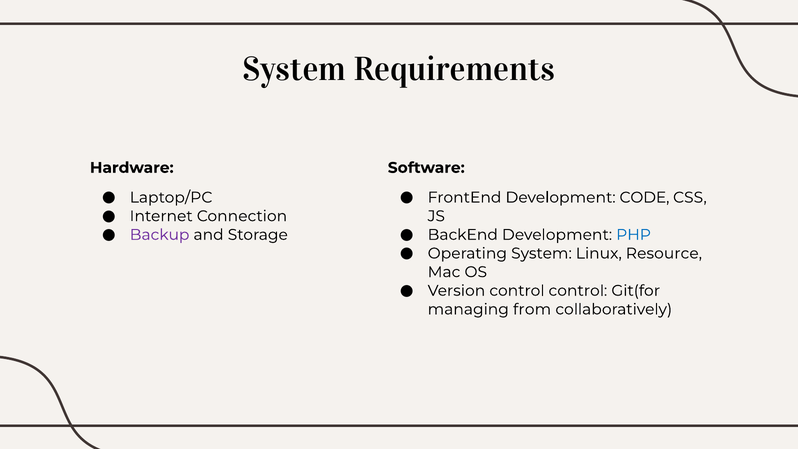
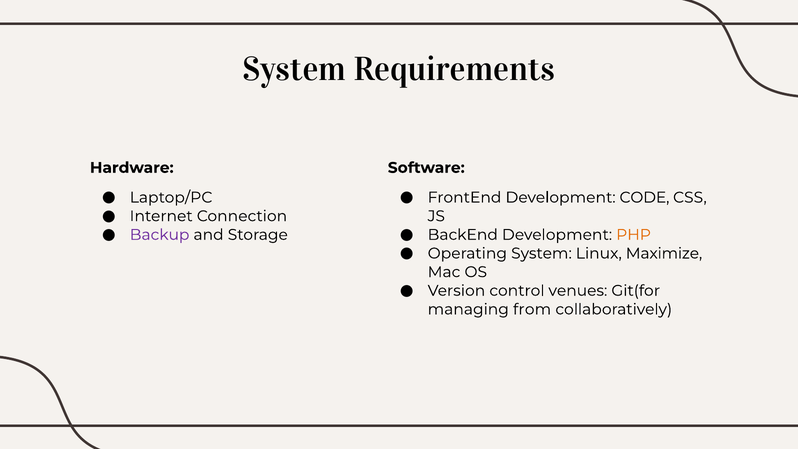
PHP colour: blue -> orange
Resource: Resource -> Maximize
control control: control -> venues
